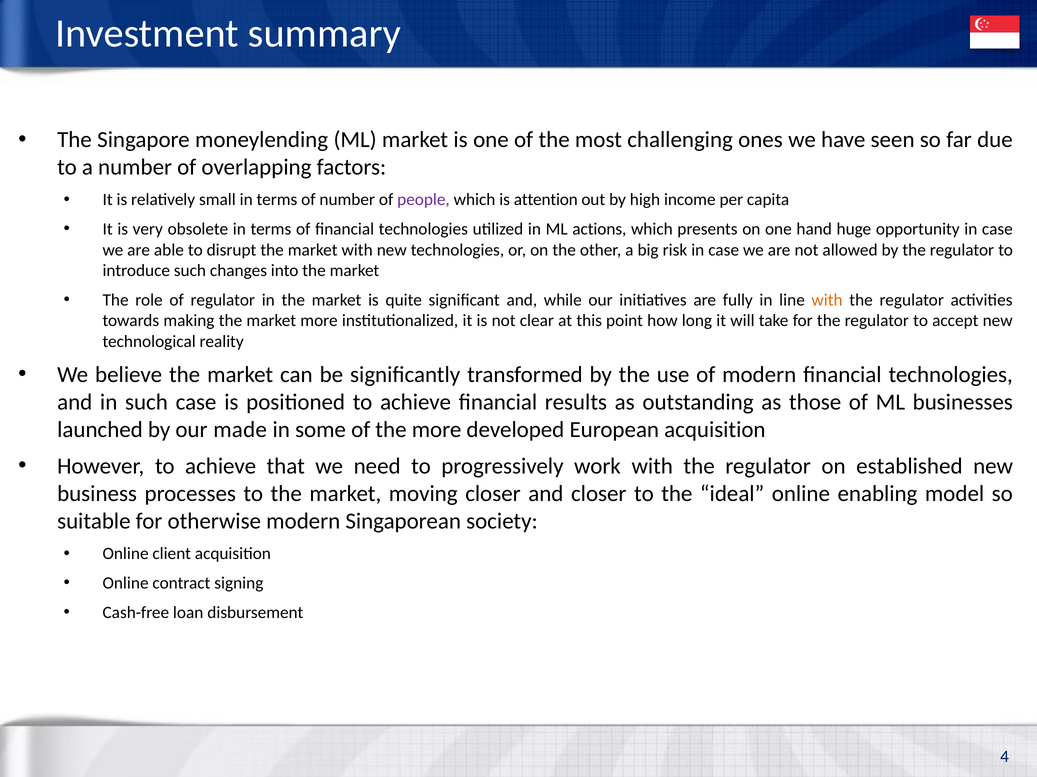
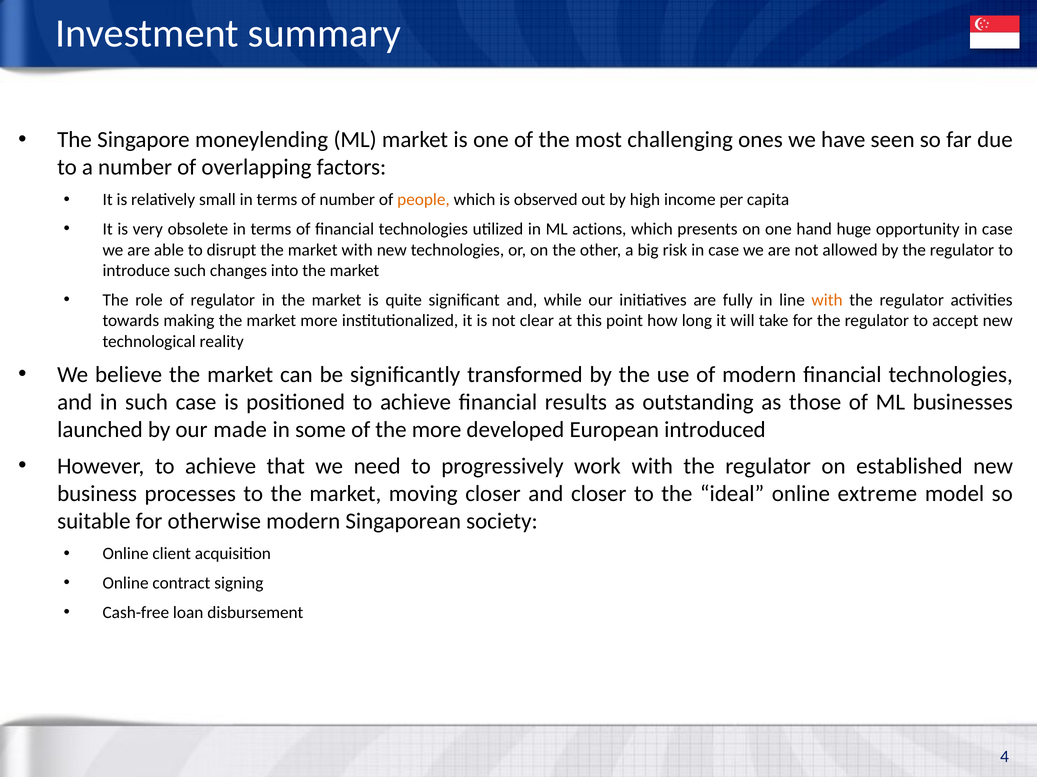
people colour: purple -> orange
attention: attention -> observed
European acquisition: acquisition -> introduced
enabling: enabling -> extreme
